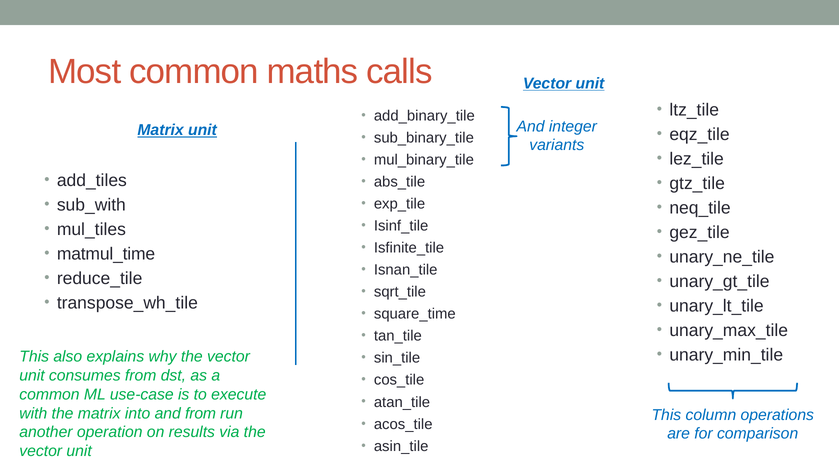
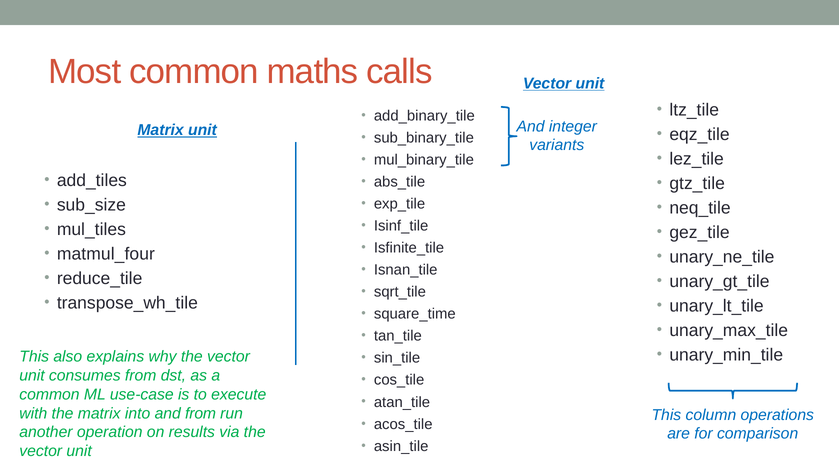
sub_with: sub_with -> sub_size
matmul_time: matmul_time -> matmul_four
